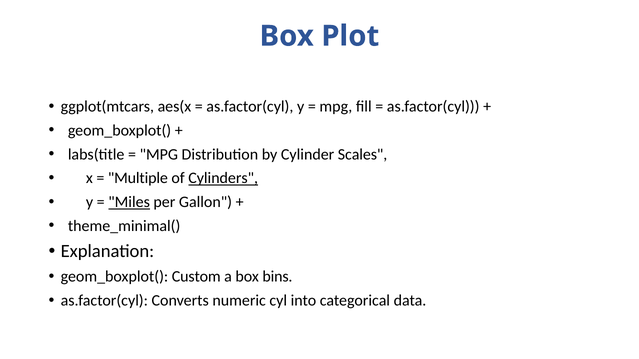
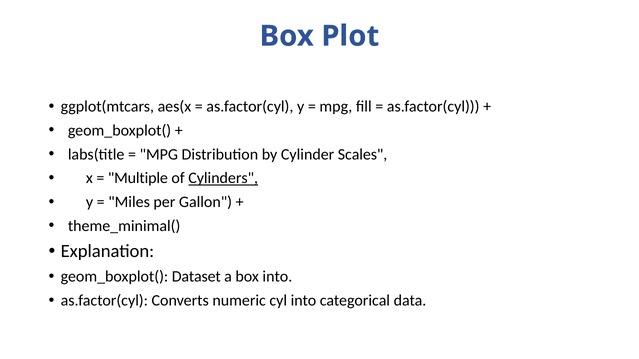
Miles underline: present -> none
Custom: Custom -> Dataset
box bins: bins -> into
